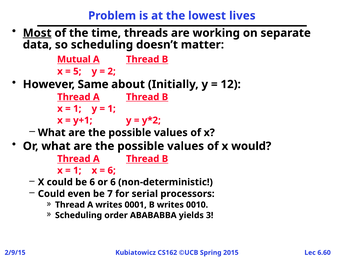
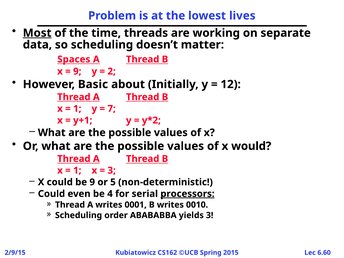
Mutual: Mutual -> Spaces
5 at (77, 71): 5 -> 9
Same: Same -> Basic
1 at (112, 109): 1 -> 7
6 at (112, 170): 6 -> 3
be 6: 6 -> 9
or 6: 6 -> 5
7: 7 -> 4
processors underline: none -> present
